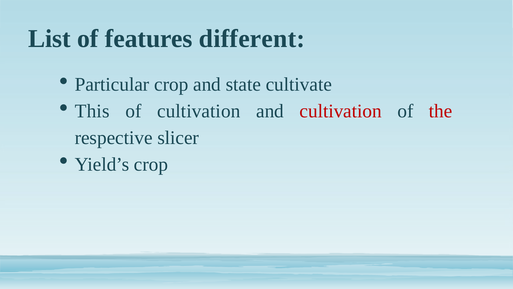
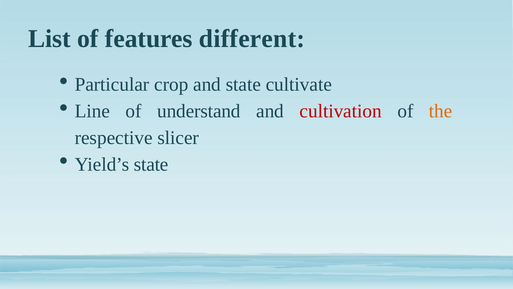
This: This -> Line
of cultivation: cultivation -> understand
the colour: red -> orange
Yield’s crop: crop -> state
